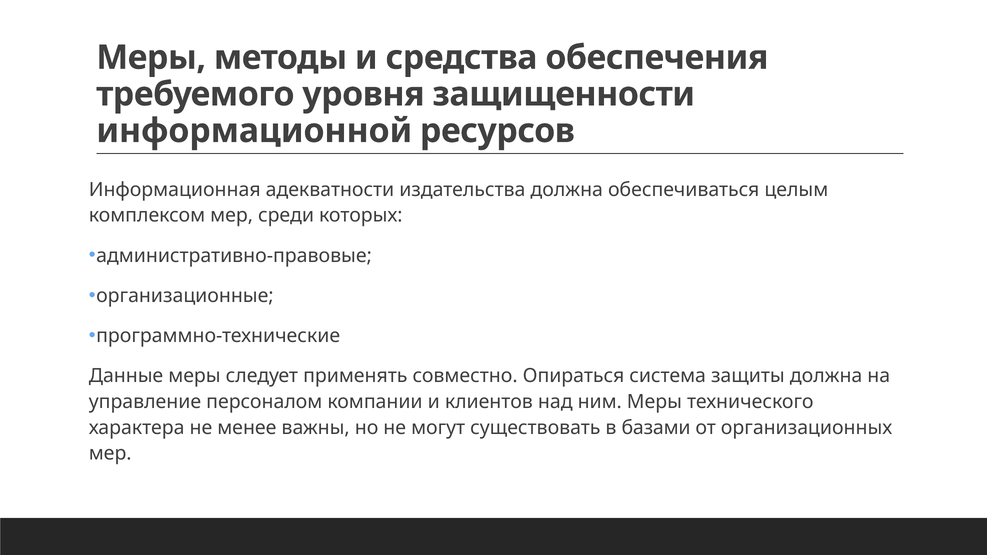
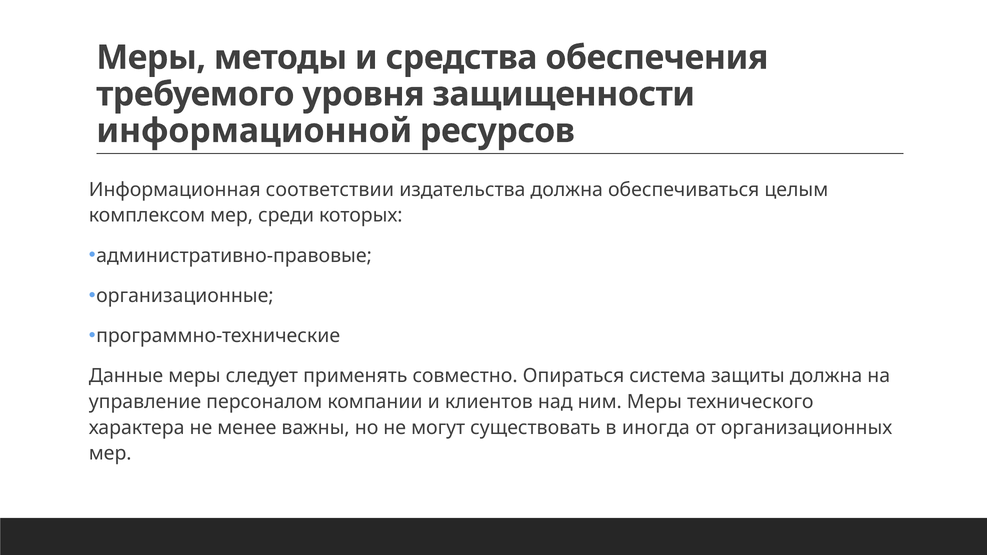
адекватности: адекватности -> соответствии
базами: базами -> иногда
